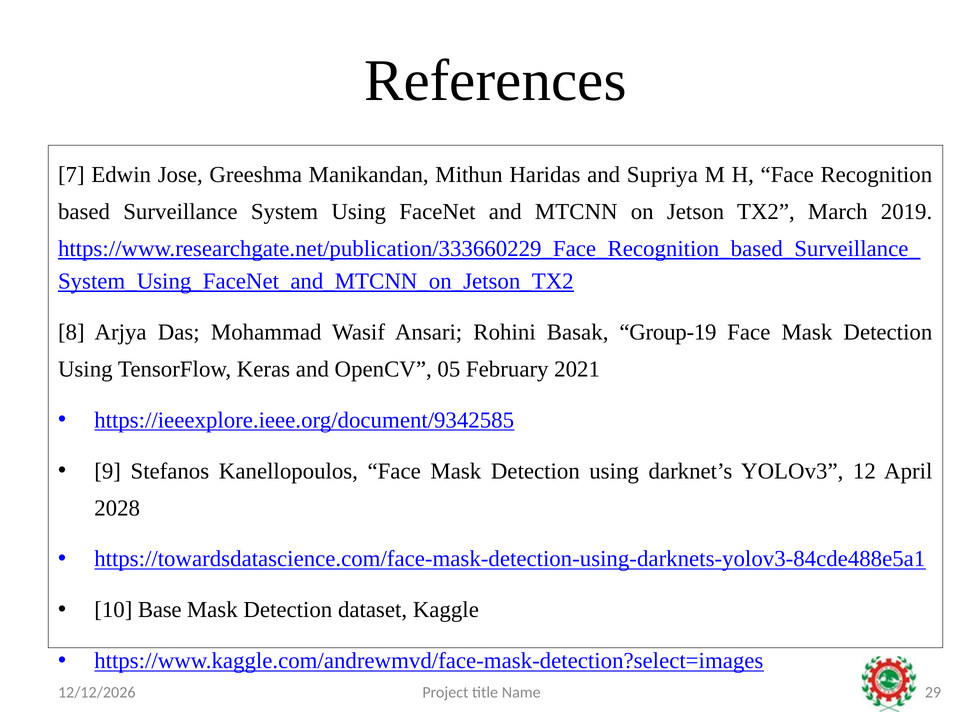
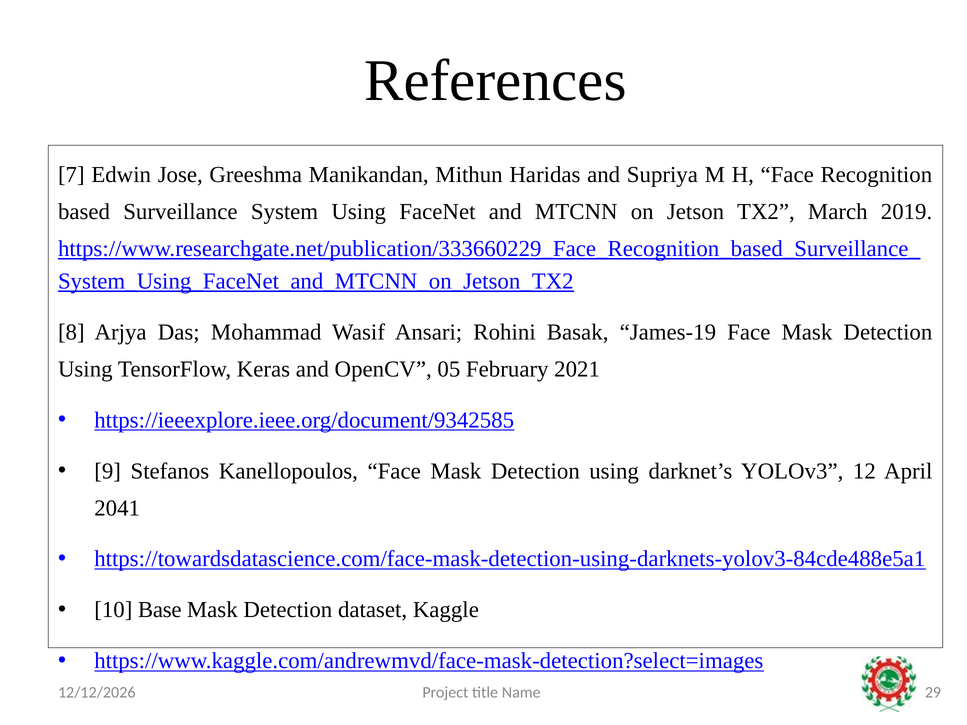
Group-19: Group-19 -> James-19
2028: 2028 -> 2041
